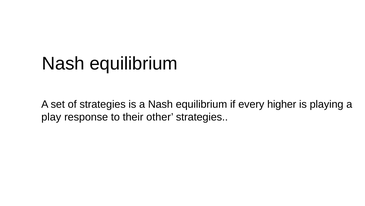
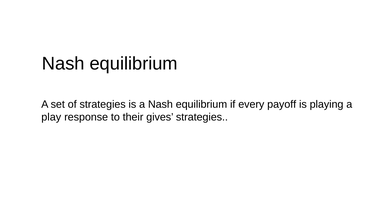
higher: higher -> payoff
other: other -> gives
